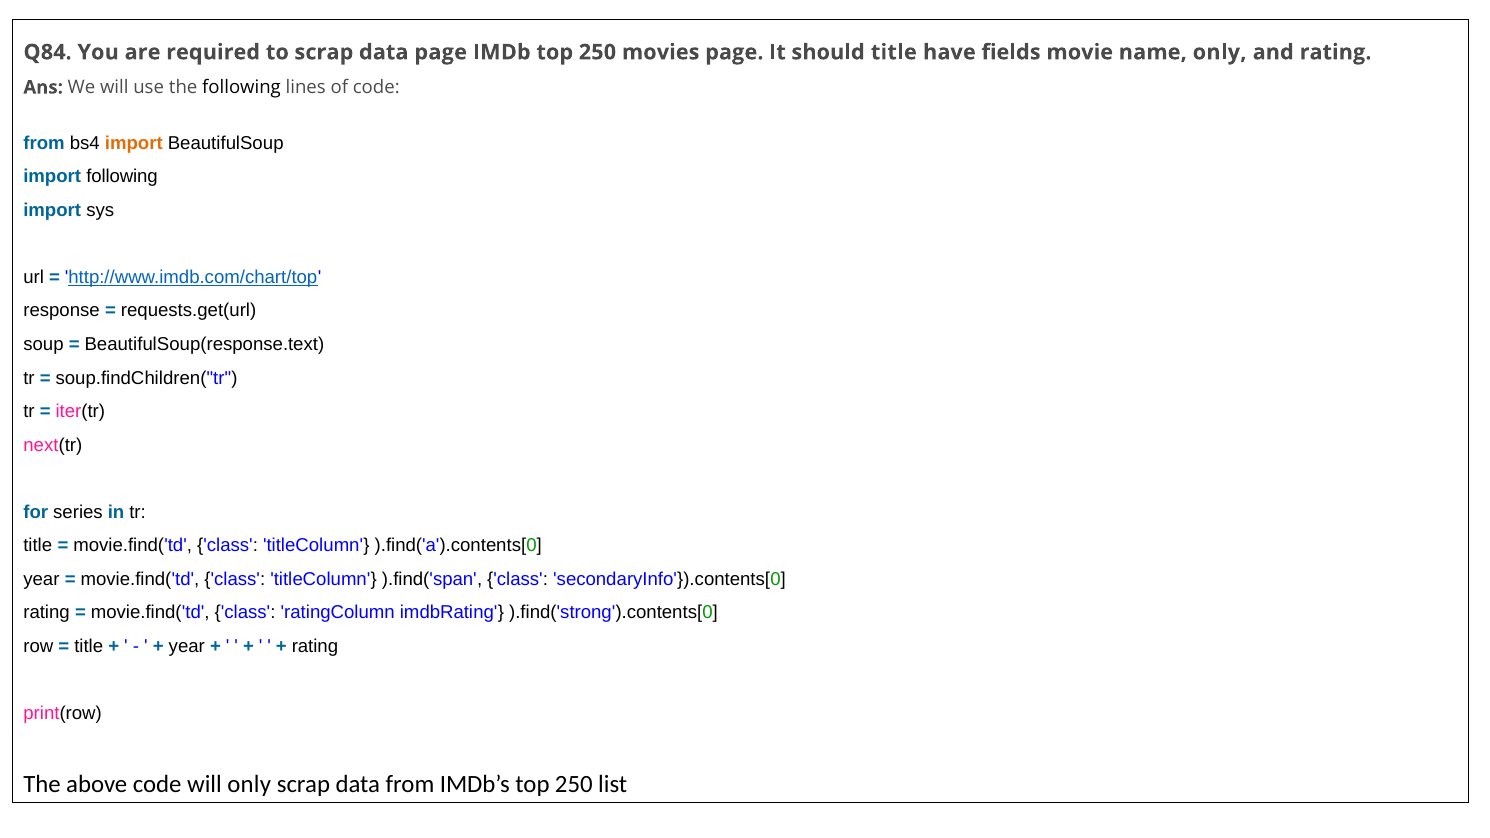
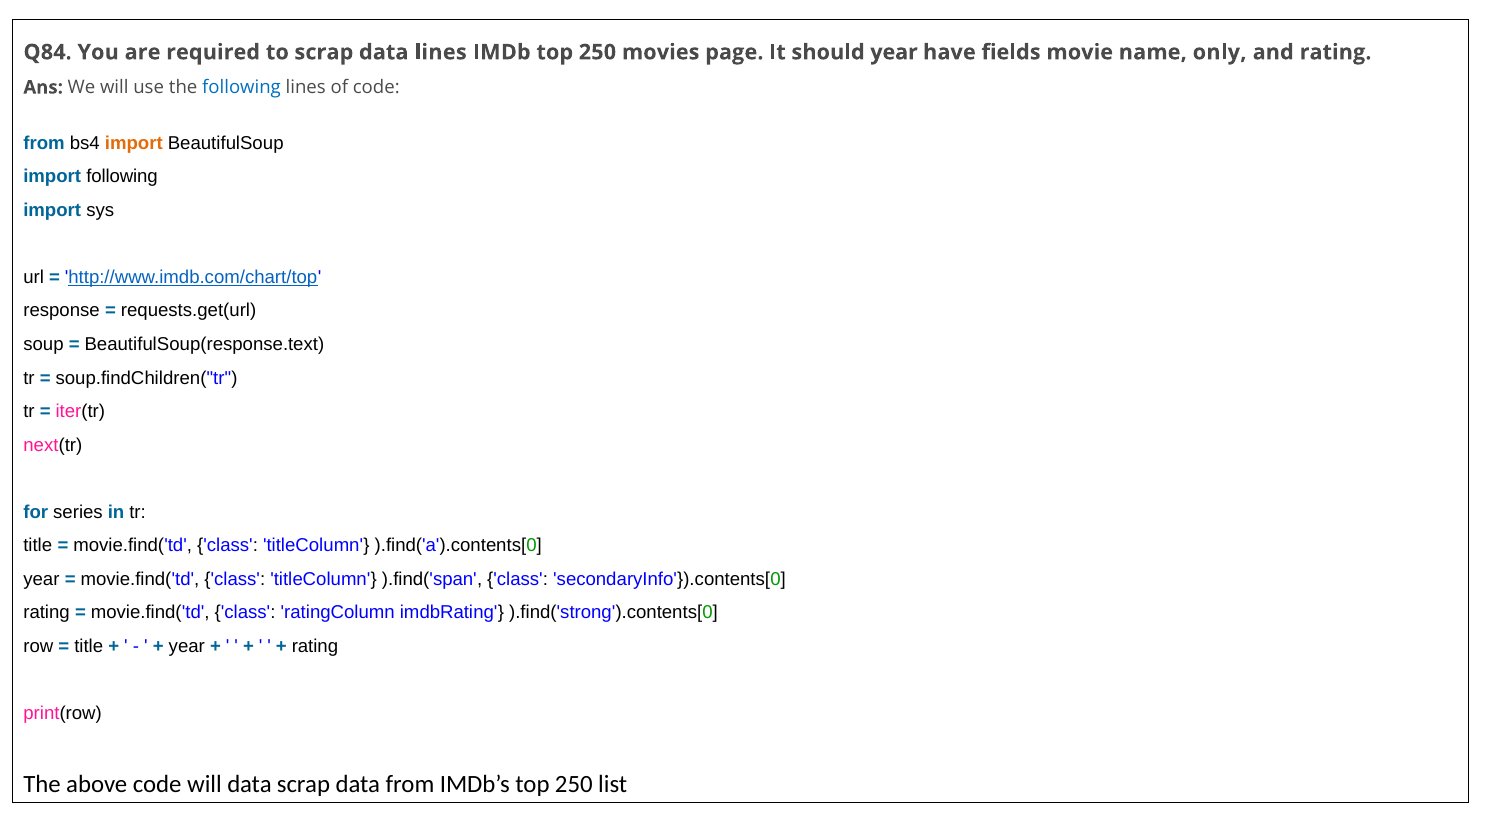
data page: page -> lines
should title: title -> year
following at (241, 87) colour: black -> blue
will only: only -> data
